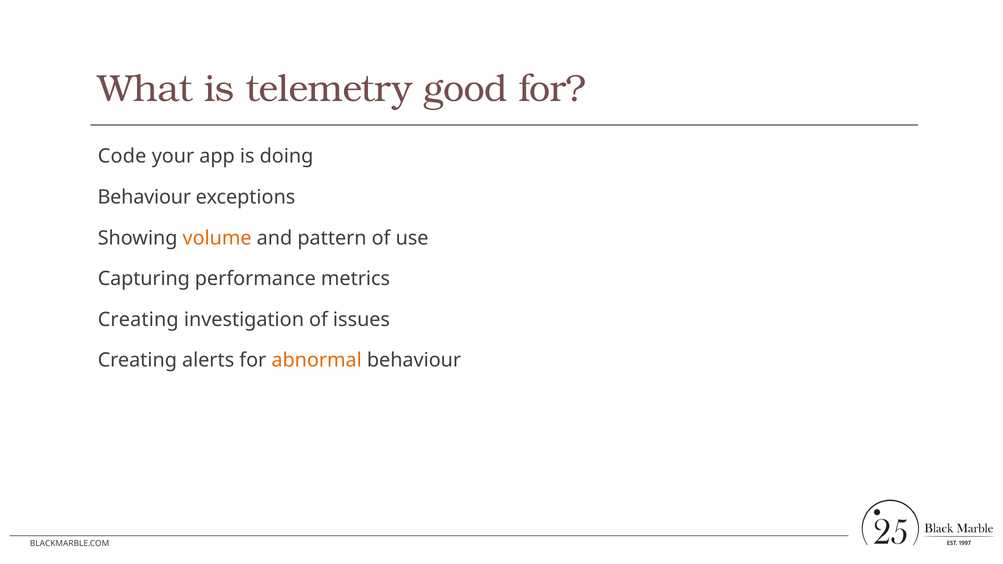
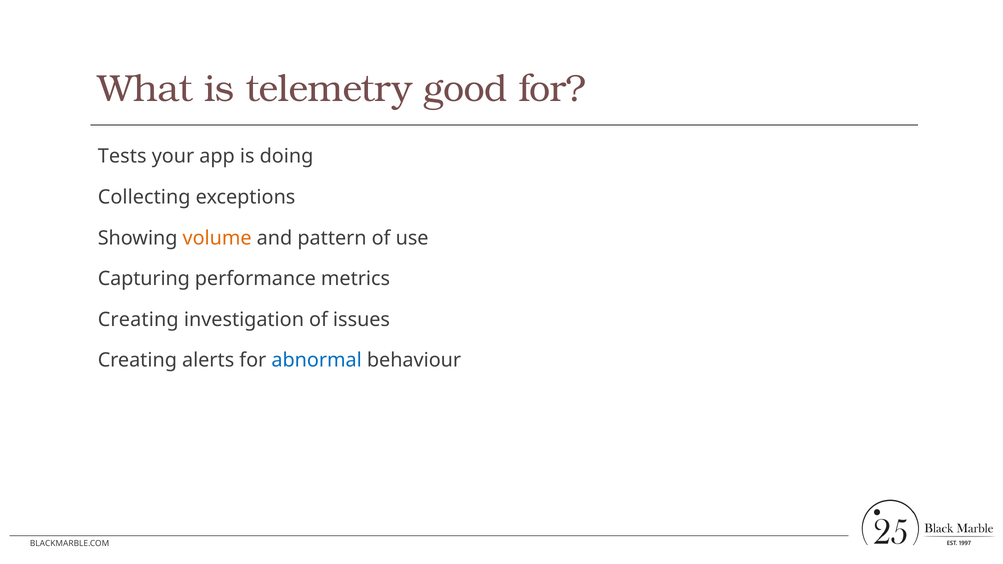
Code: Code -> Tests
Behaviour at (144, 197): Behaviour -> Collecting
abnormal colour: orange -> blue
